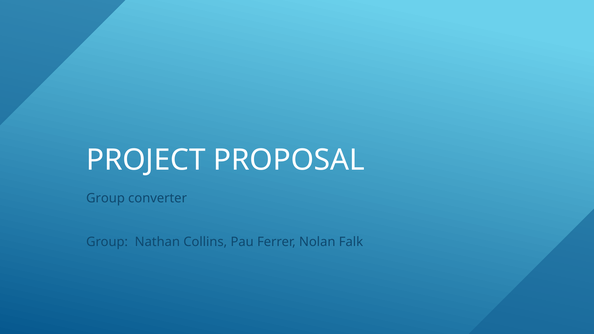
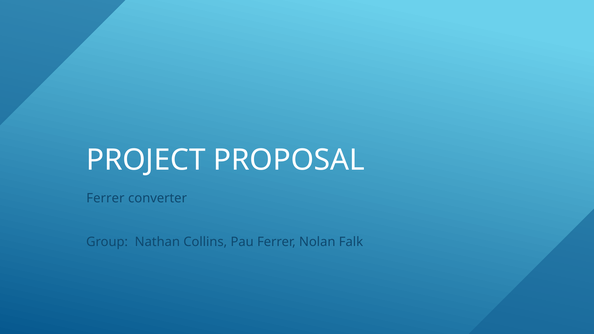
Group at (105, 198): Group -> Ferrer
